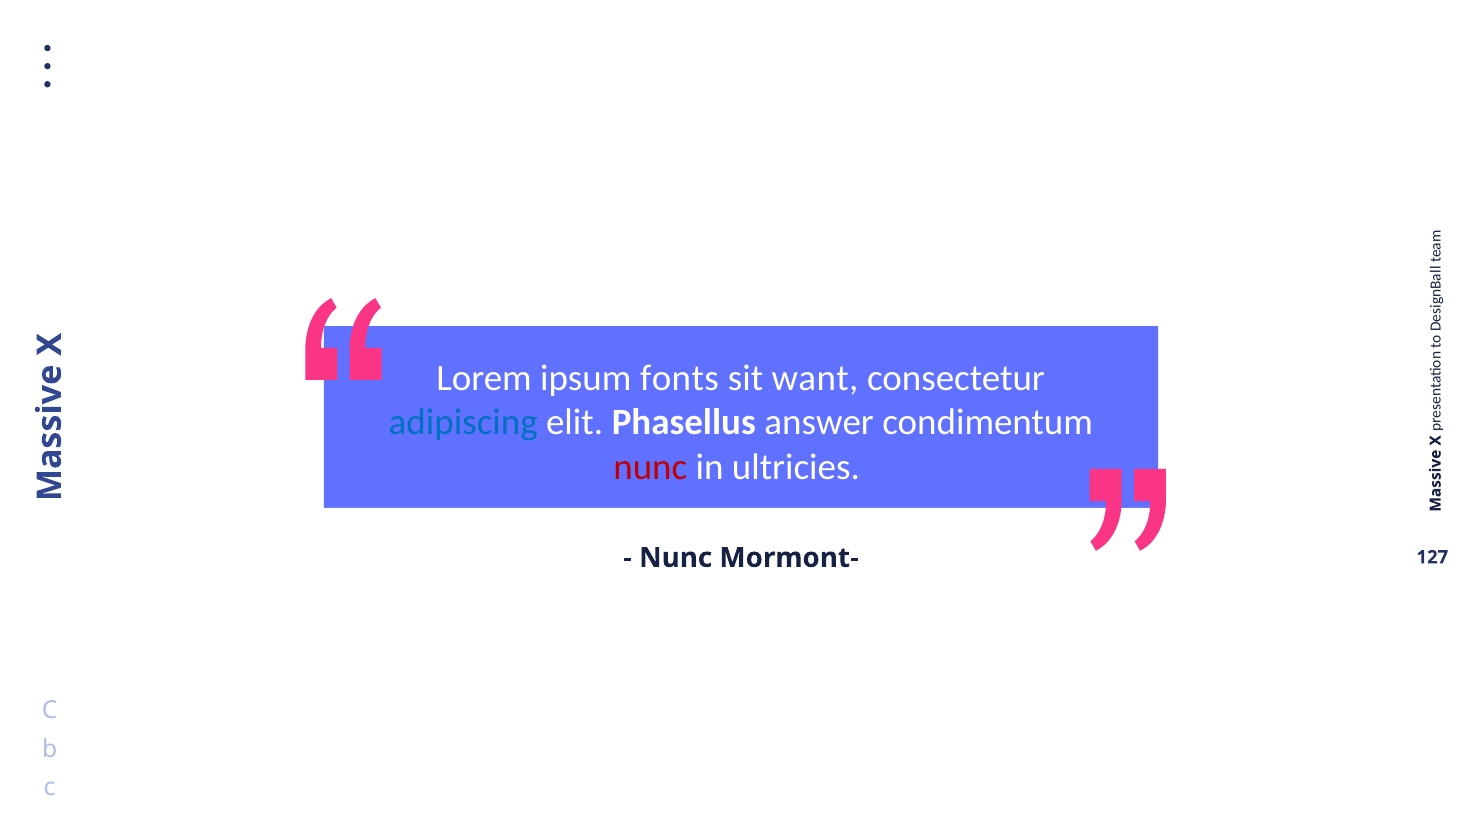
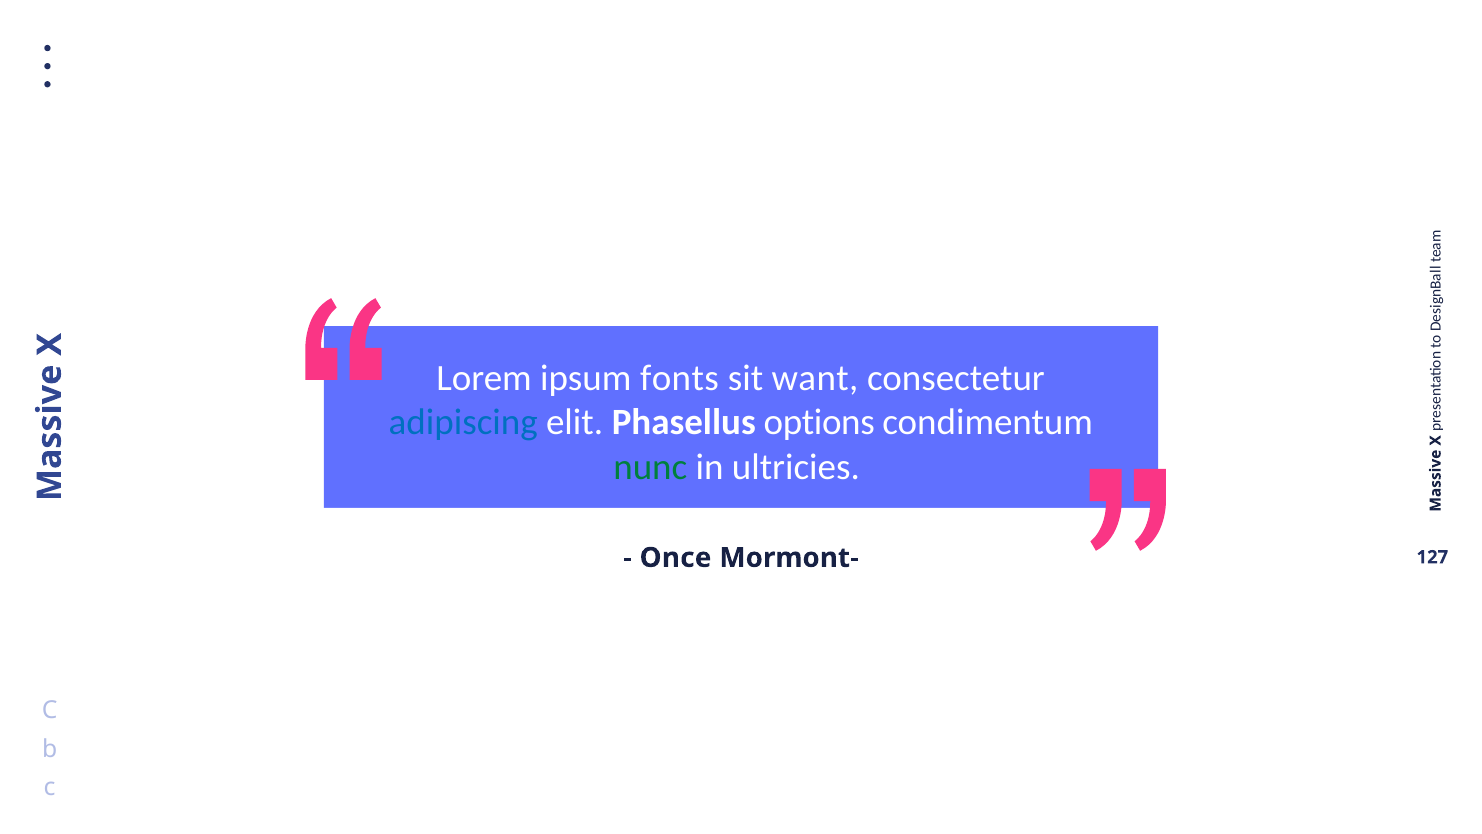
answer: answer -> options
nunc at (650, 467) colour: red -> green
Nunc at (676, 557): Nunc -> Once
